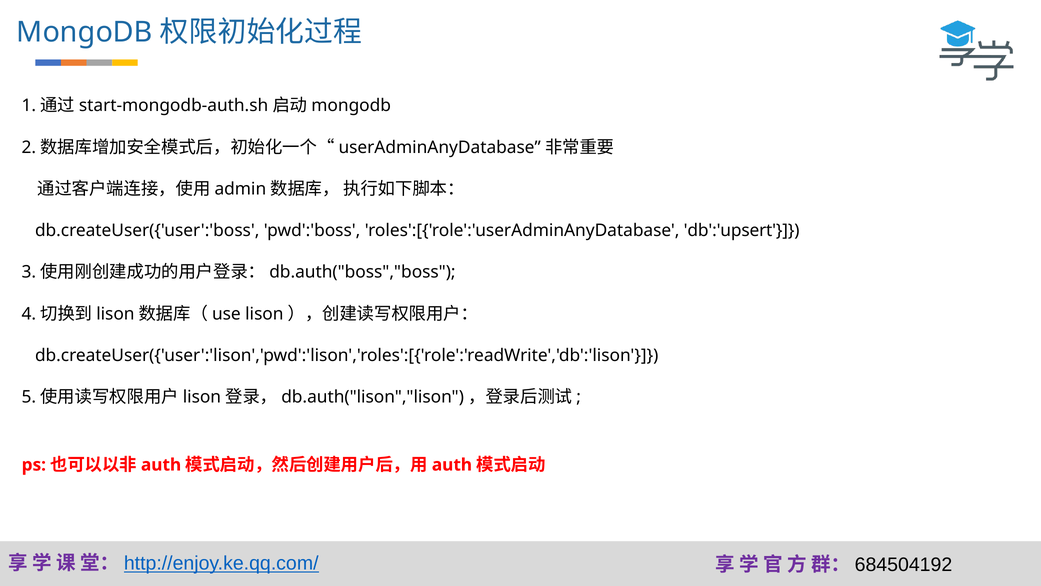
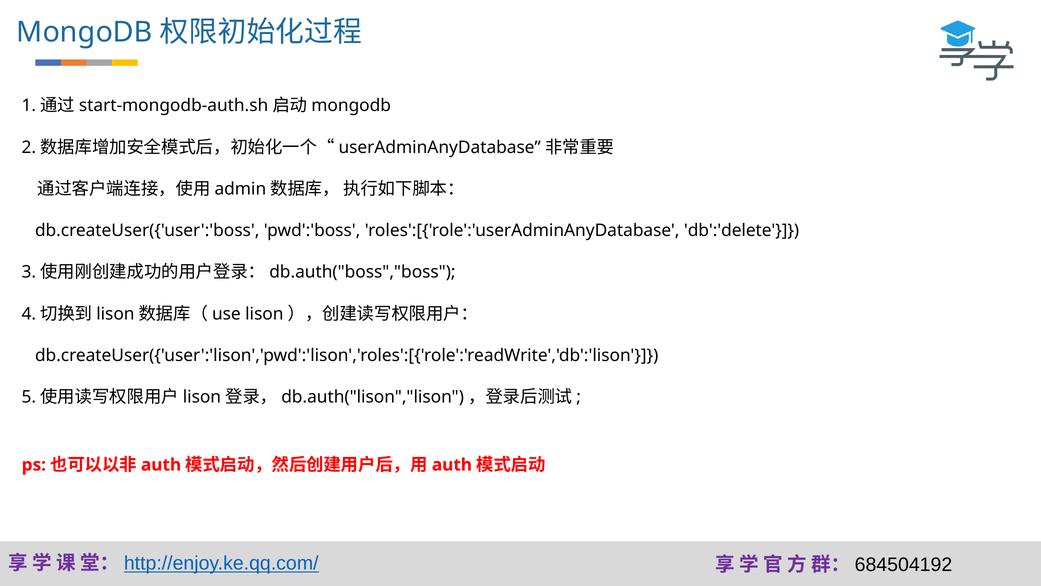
db':'upsert: db':'upsert -> db':'delete
